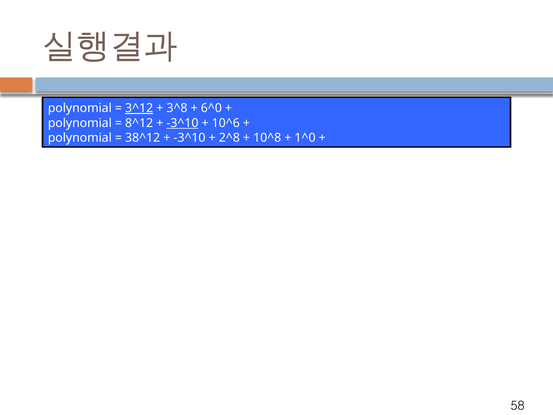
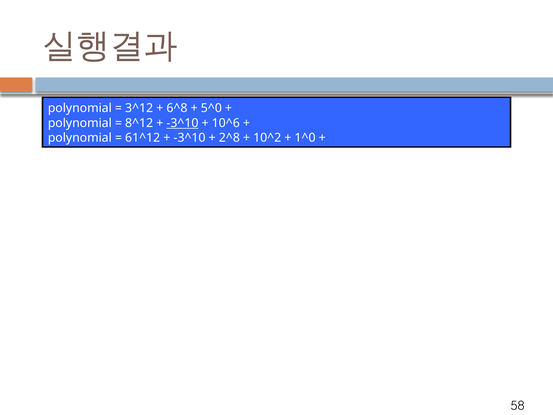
3^12 underline: present -> none
3^8: 3^8 -> 6^8
6^0: 6^0 -> 5^0
38^12: 38^12 -> 61^12
10^8: 10^8 -> 10^2
